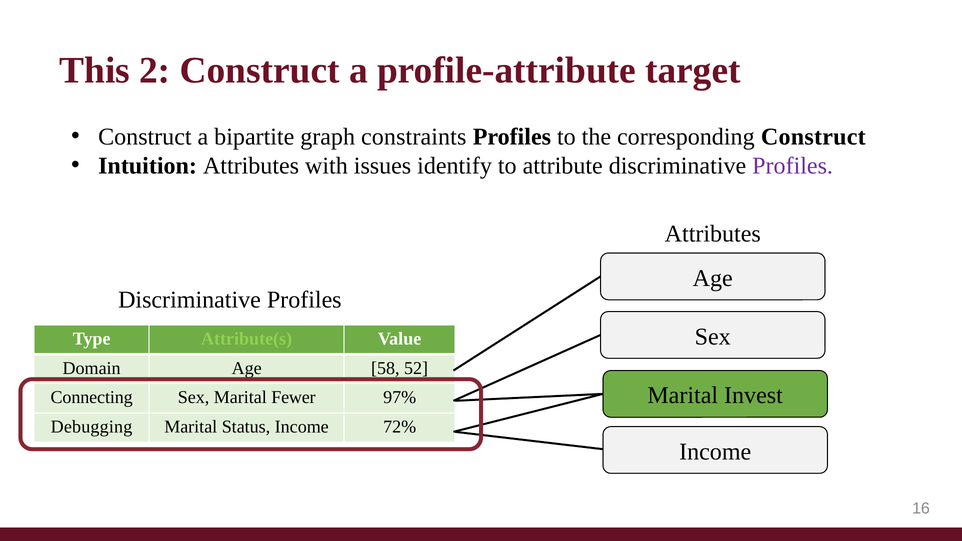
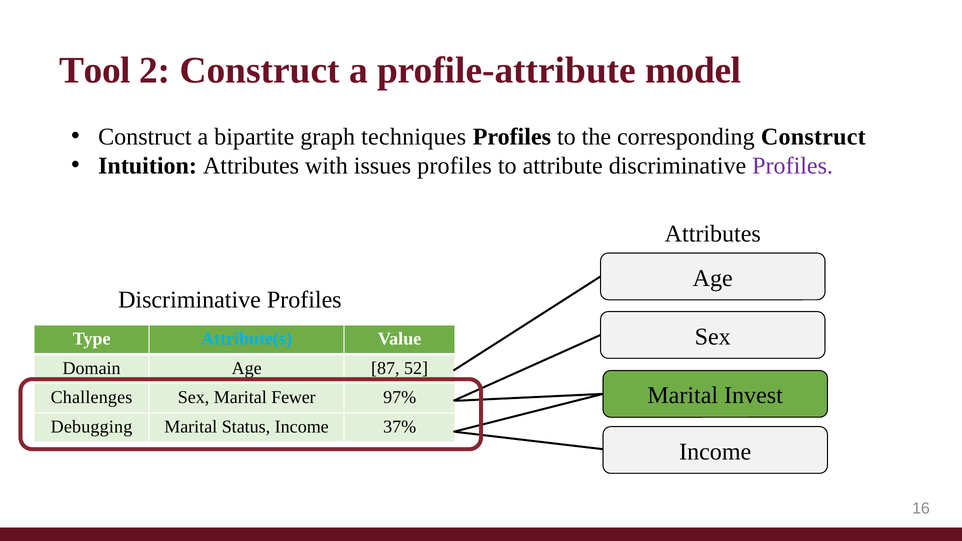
This: This -> Tool
target: target -> model
constraints: constraints -> techniques
issues identify: identify -> profiles
Attribute(s colour: light green -> light blue
58: 58 -> 87
Connecting: Connecting -> Challenges
72%: 72% -> 37%
